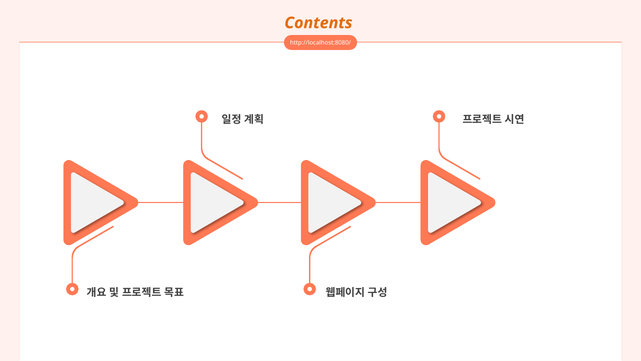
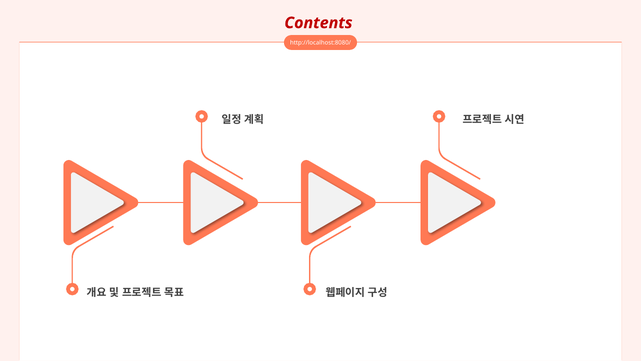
Contents colour: orange -> red
